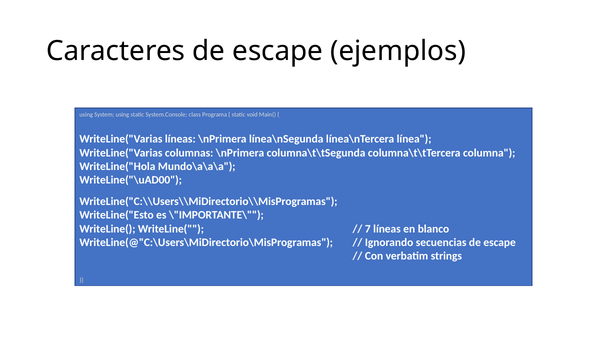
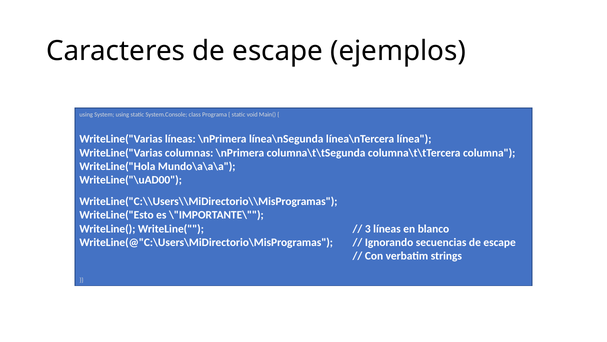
7: 7 -> 3
